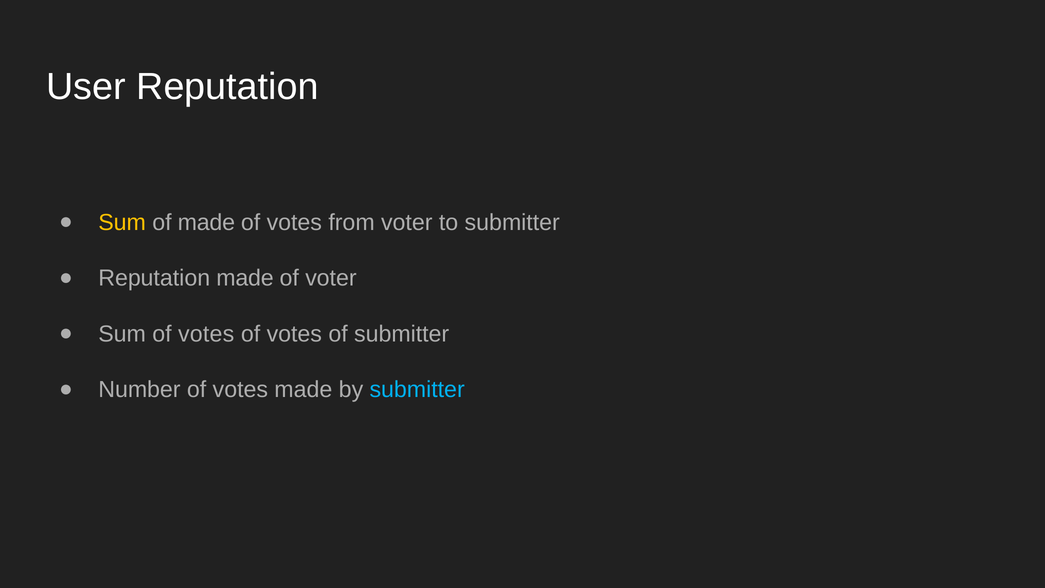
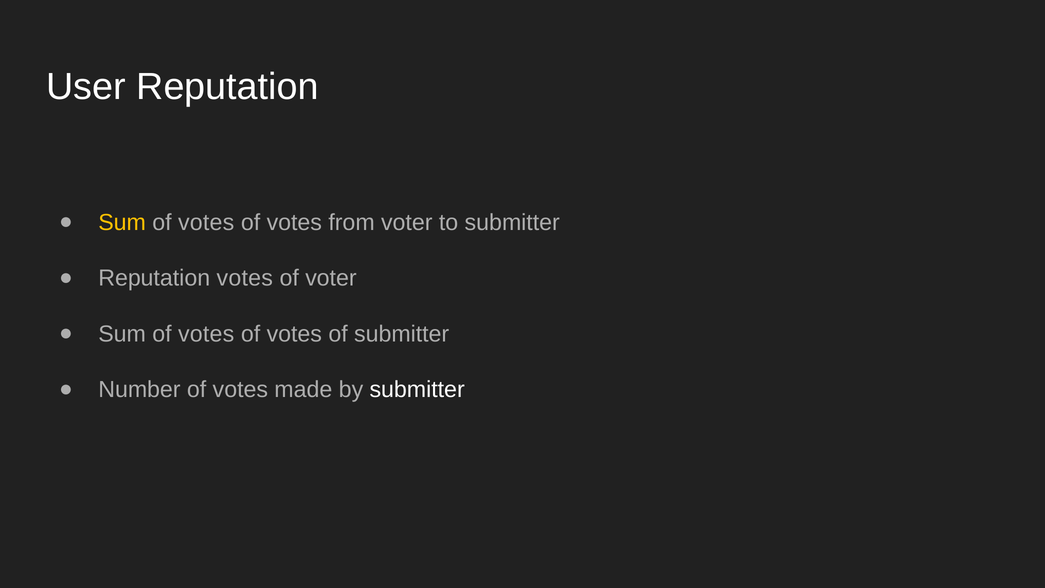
made at (206, 223): made -> votes
Reputation made: made -> votes
submitter at (417, 390) colour: light blue -> white
